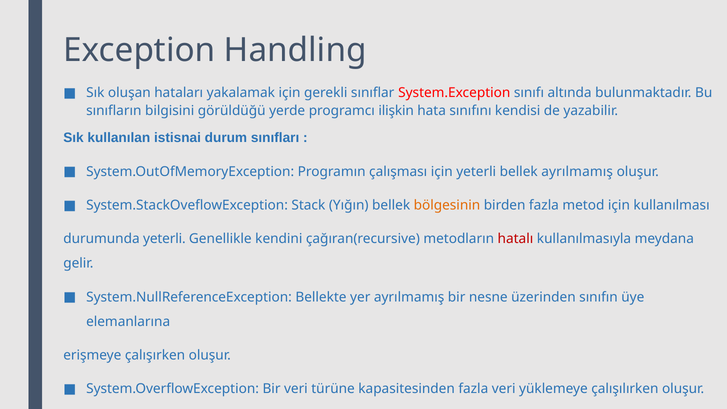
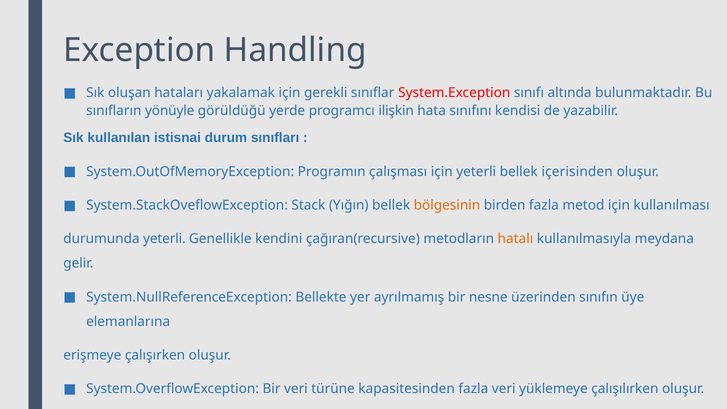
bilgisini: bilgisini -> yönüyle
bellek ayrılmamış: ayrılmamış -> içerisinden
hatalı colour: red -> orange
